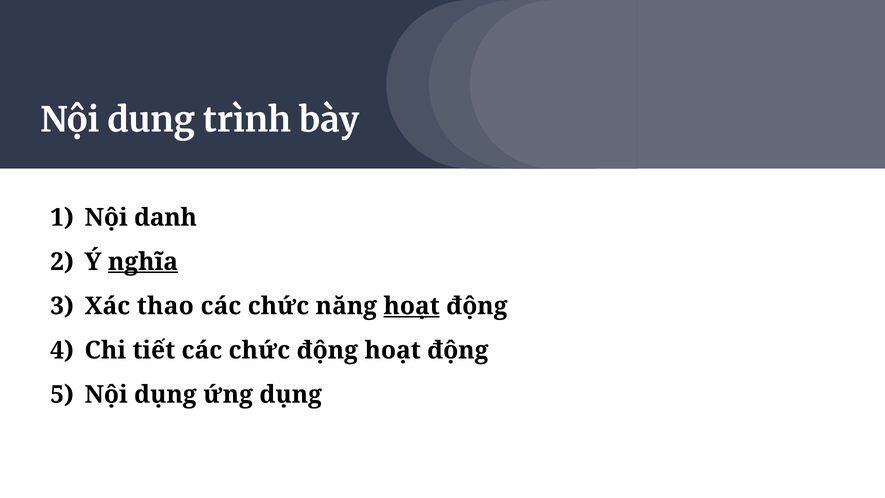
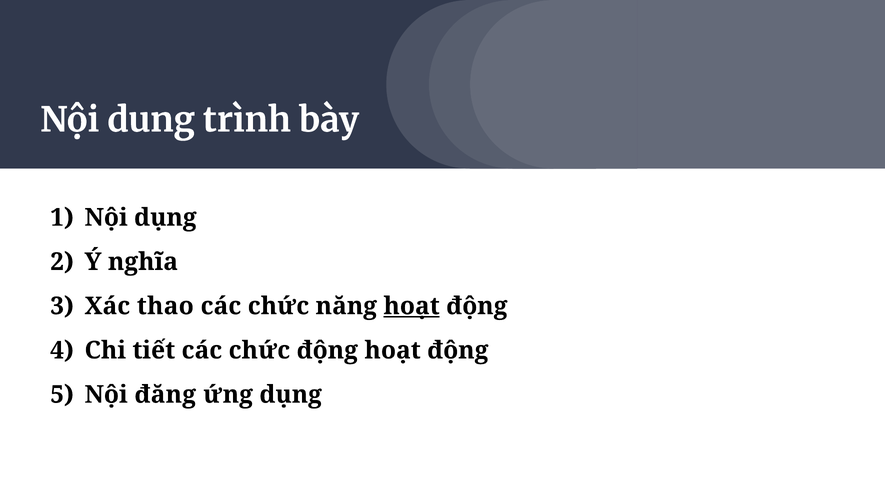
Nội danh: danh -> dụng
nghĩa underline: present -> none
Nội dụng: dụng -> đăng
